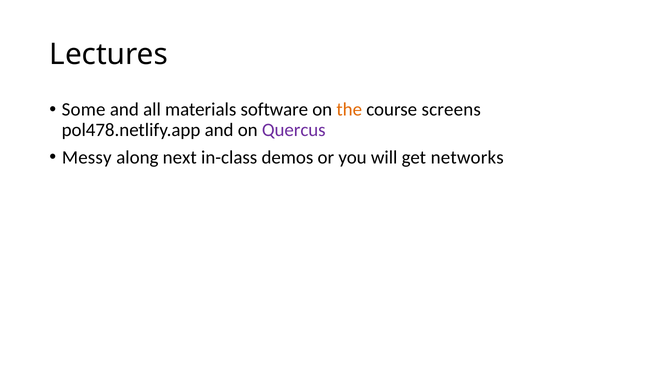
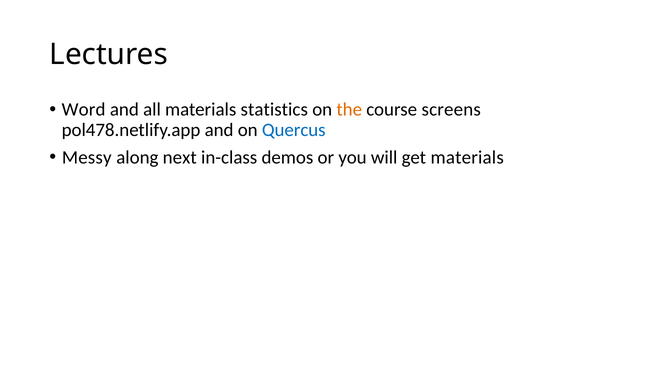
Some: Some -> Word
software: software -> statistics
Quercus colour: purple -> blue
get networks: networks -> materials
